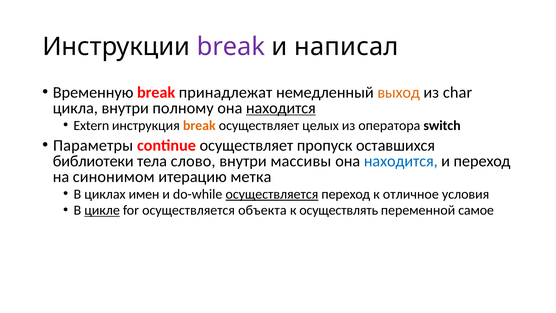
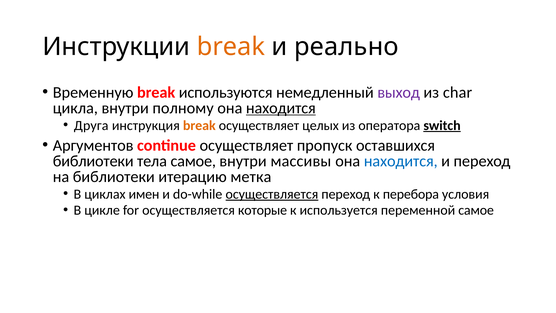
break at (231, 47) colour: purple -> orange
написал: написал -> реально
принадлежат: принадлежат -> используются
выход colour: orange -> purple
Extern: Extern -> Друга
switch underline: none -> present
Параметры: Параметры -> Аргументов
тела слово: слово -> самое
на синонимом: синонимом -> библиотеки
отличное: отличное -> перебора
цикле underline: present -> none
объекта: объекта -> которые
осуществлять: осуществлять -> используется
